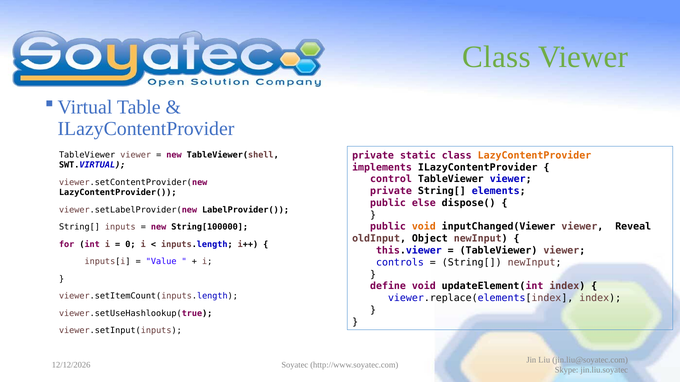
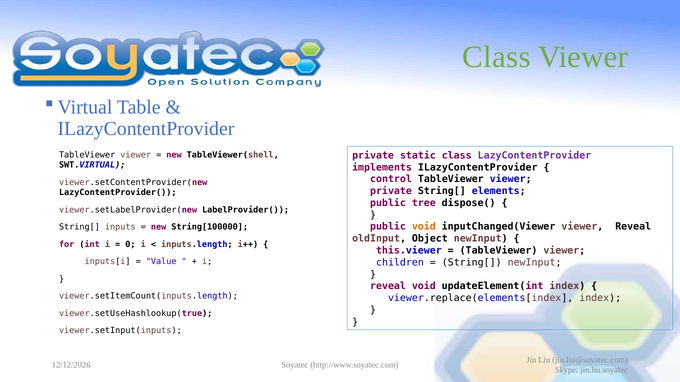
LazyContentProvider colour: orange -> purple
else: else -> tree
controls: controls -> children
define at (388, 287): define -> reveal
